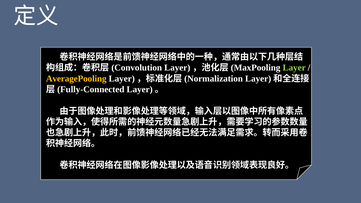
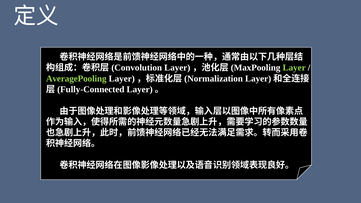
AveragePooling colour: yellow -> light green
